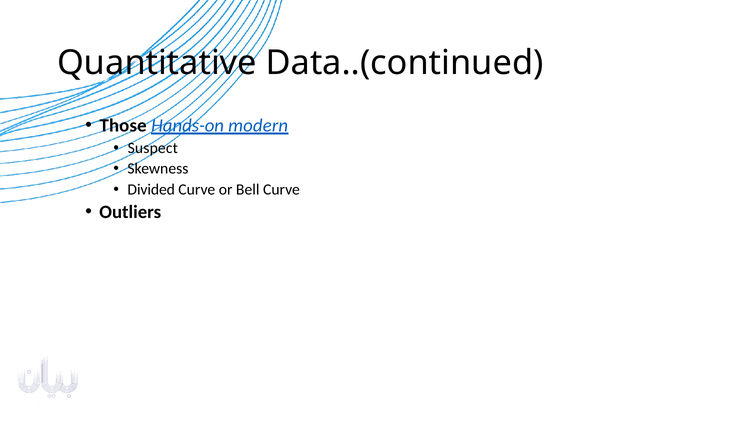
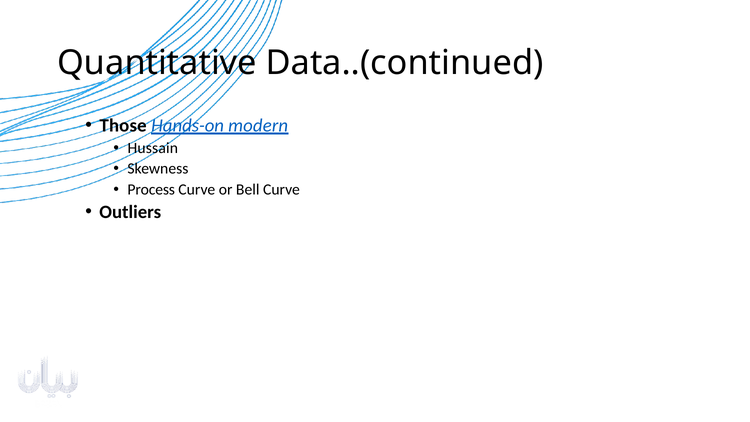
Suspect: Suspect -> Hussain
Divided: Divided -> Process
